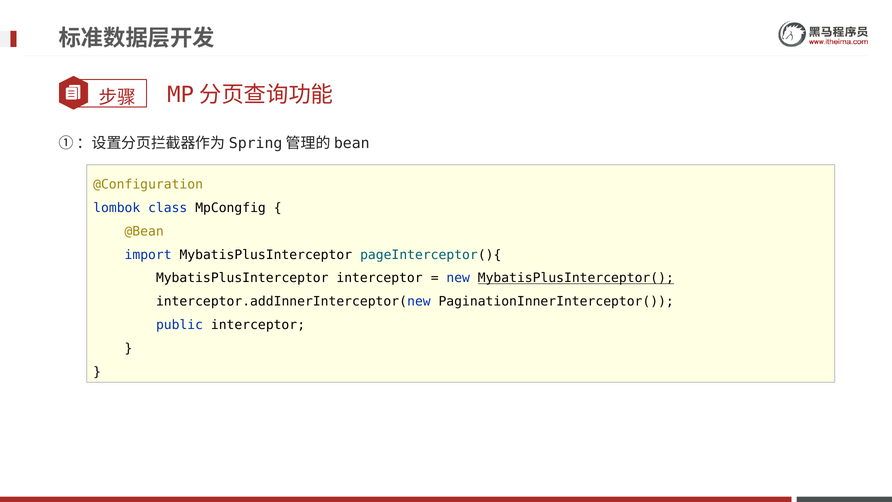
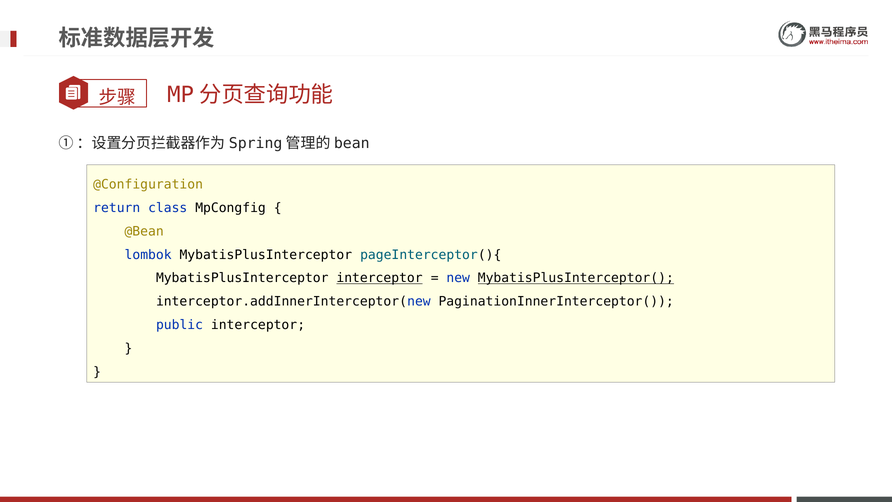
lombok: lombok -> return
import: import -> lombok
interceptor at (380, 278) underline: none -> present
